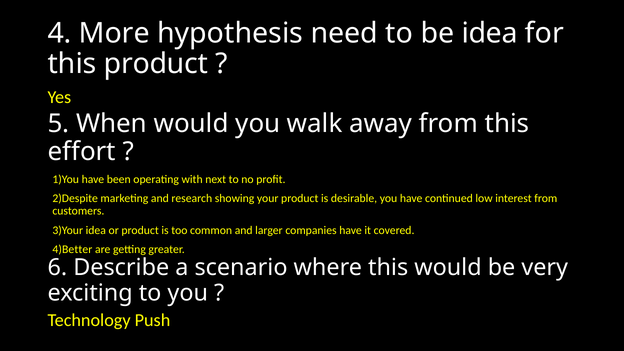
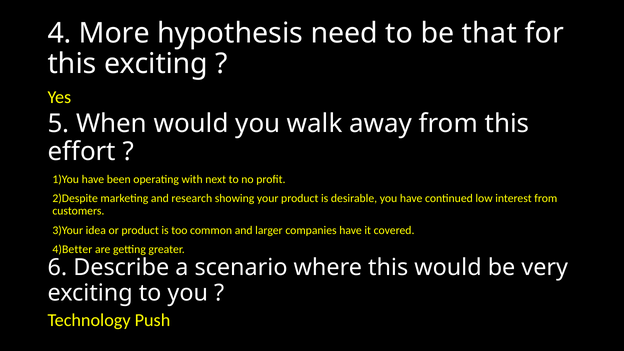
be idea: idea -> that
this product: product -> exciting
